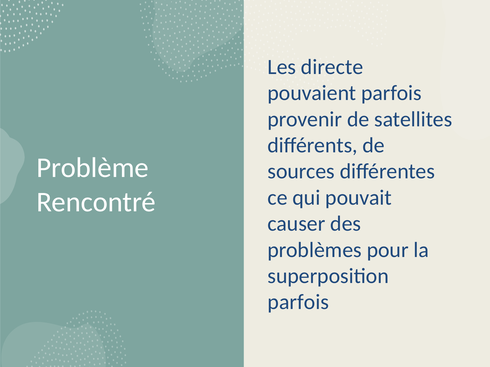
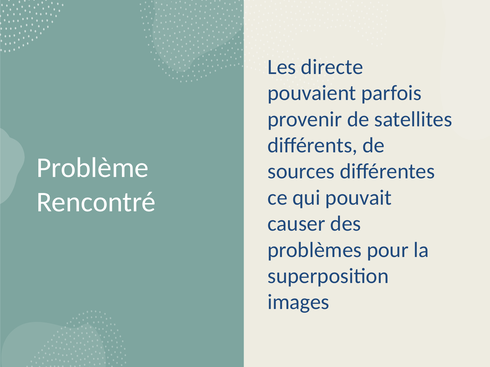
parfois at (298, 302): parfois -> images
